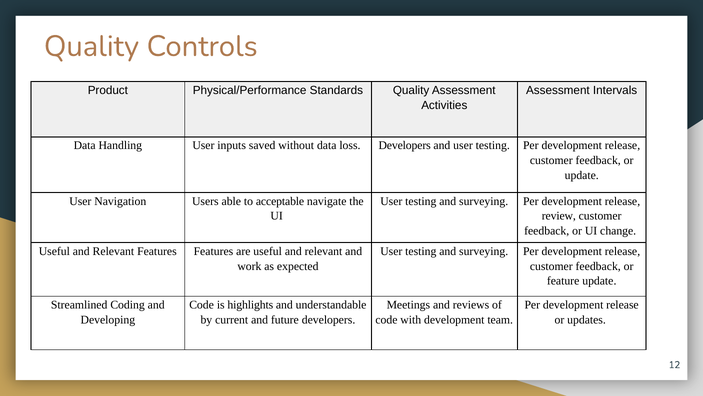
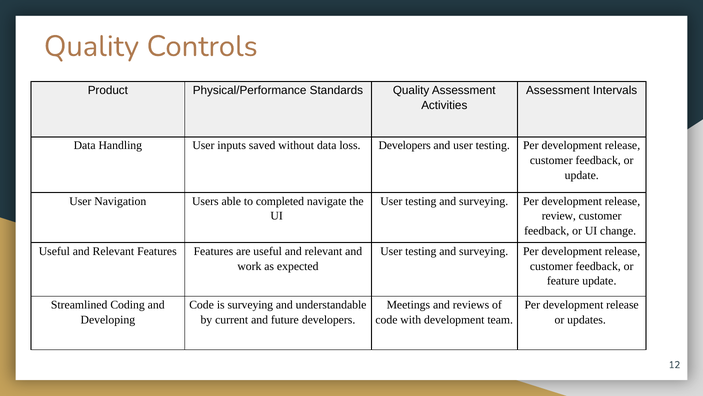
acceptable: acceptable -> completed
is highlights: highlights -> surveying
